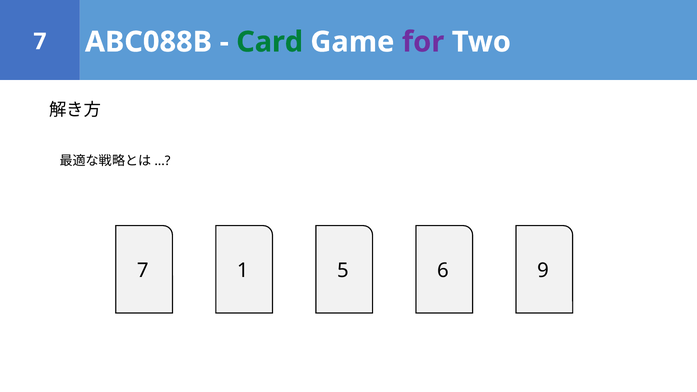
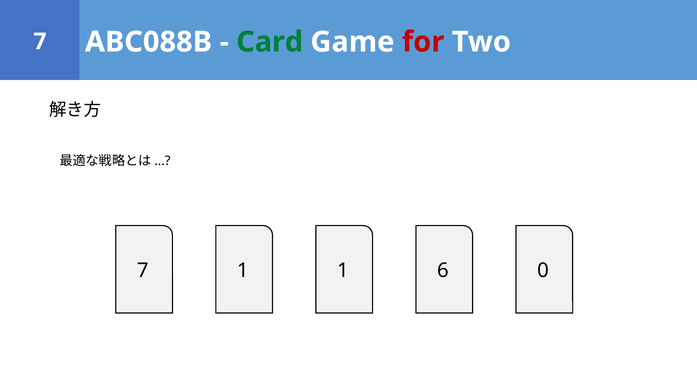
for colour: purple -> red
1 5: 5 -> 1
9: 9 -> 0
